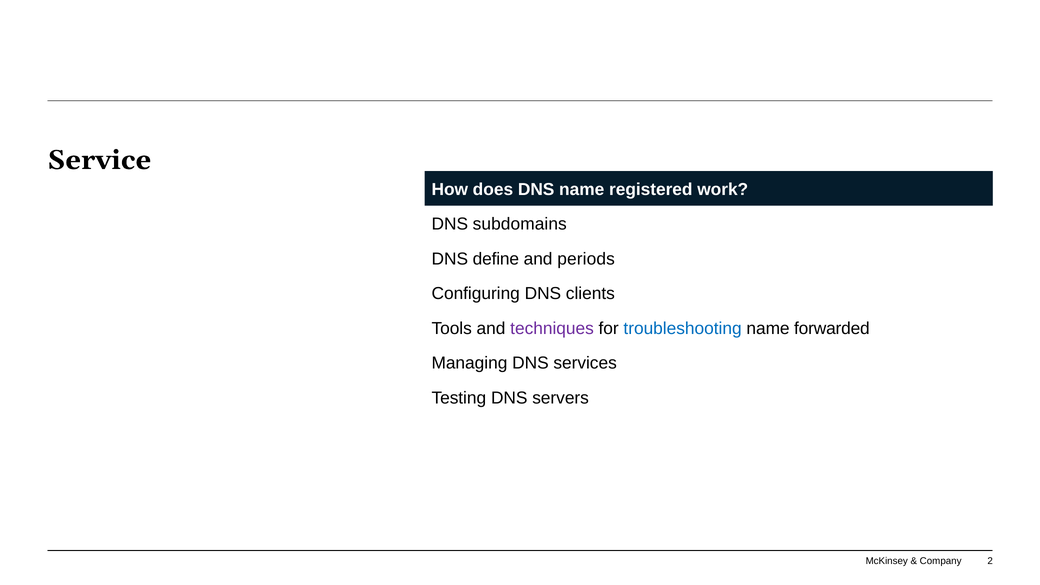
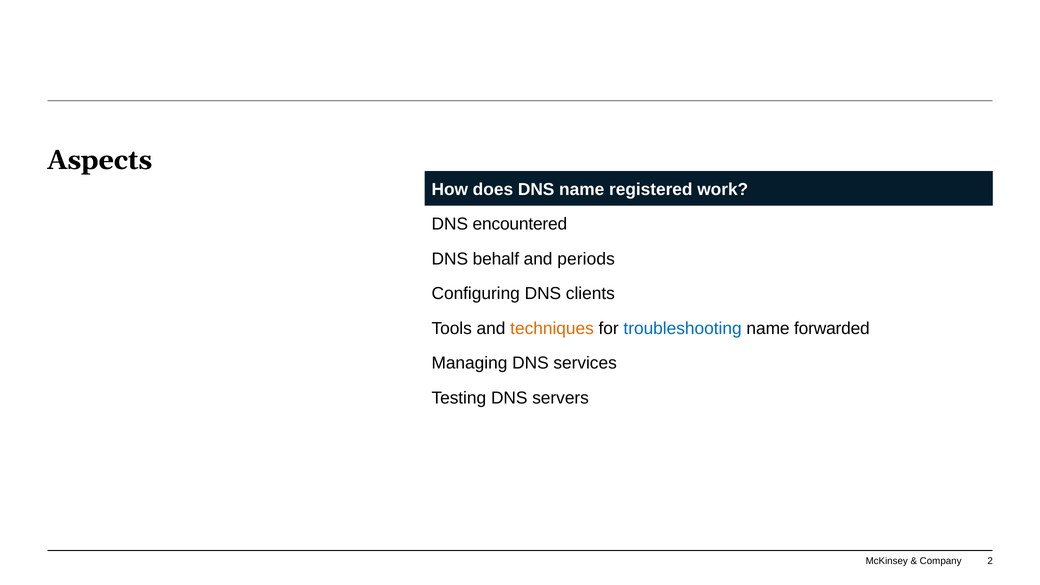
Service: Service -> Aspects
subdomains: subdomains -> encountered
define: define -> behalf
techniques colour: purple -> orange
